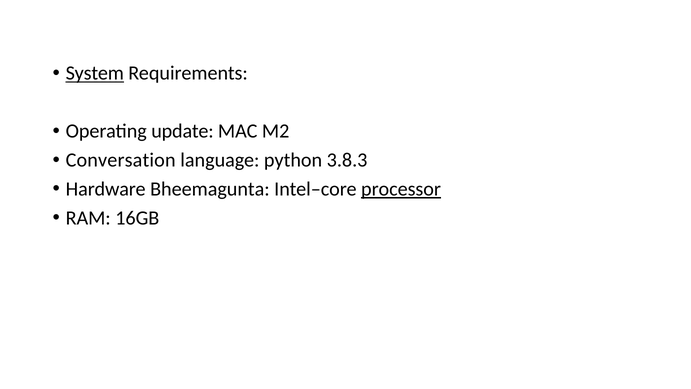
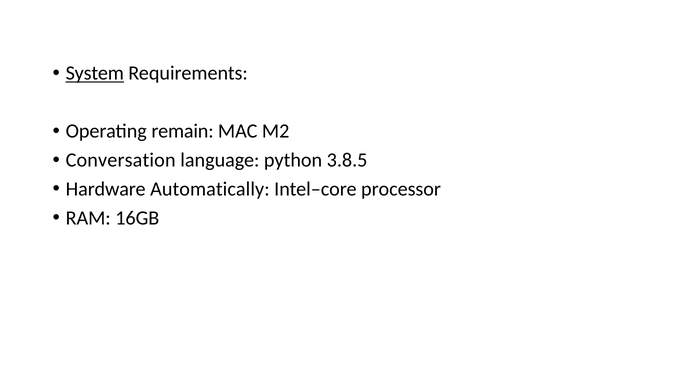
update: update -> remain
3.8.3: 3.8.3 -> 3.8.5
Bheemagunta: Bheemagunta -> Automatically
processor underline: present -> none
